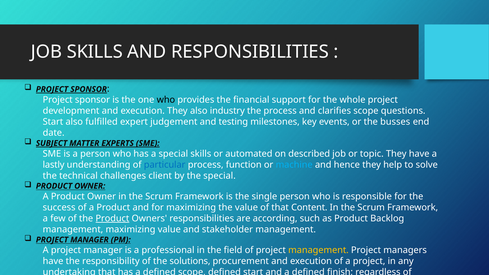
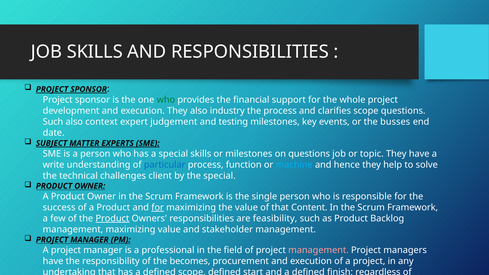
who at (166, 100) colour: black -> green
Start at (53, 122): Start -> Such
fulfilled: fulfilled -> context
or automated: automated -> milestones
on described: described -> questions
lastly: lastly -> write
for at (158, 208) underline: none -> present
according: according -> feasibility
management at (318, 250) colour: yellow -> pink
solutions: solutions -> becomes
